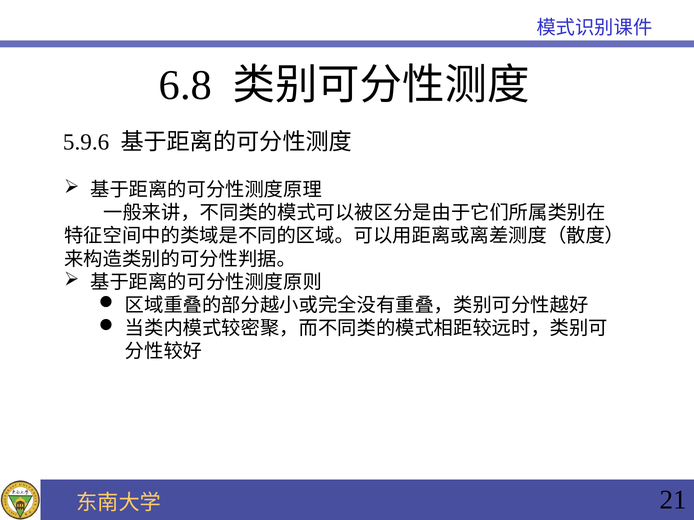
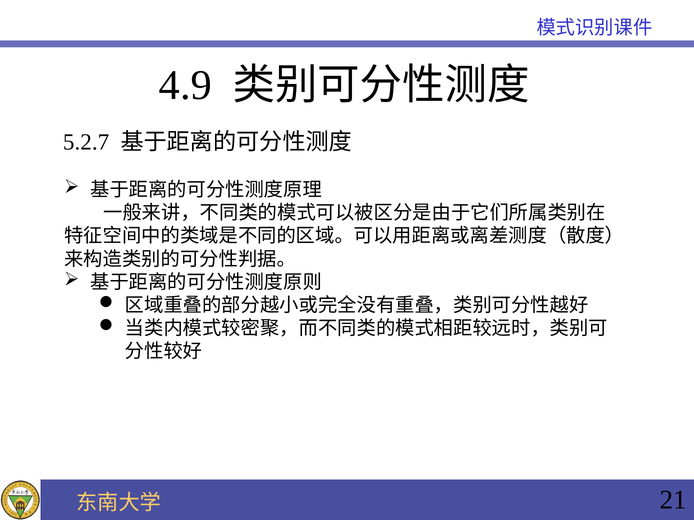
6.8: 6.8 -> 4.9
5.9.6: 5.9.6 -> 5.2.7
